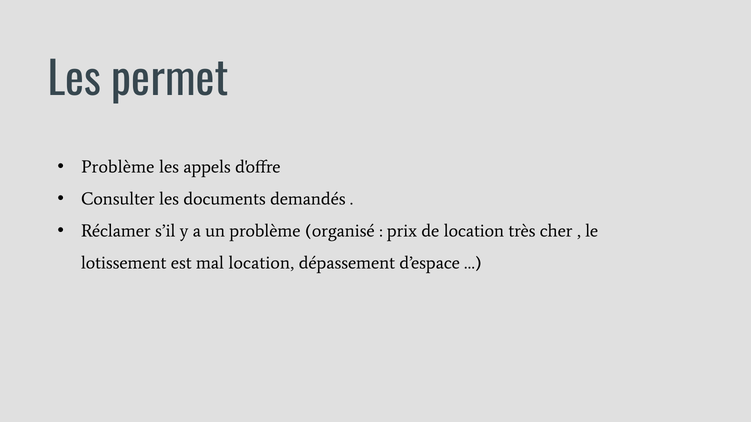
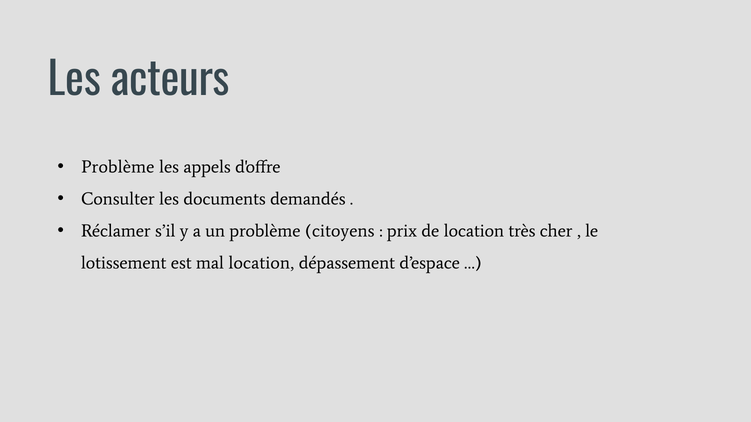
permet: permet -> acteurs
organisé: organisé -> citoyens
